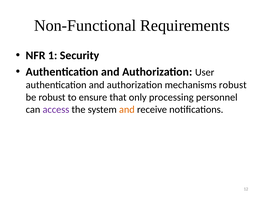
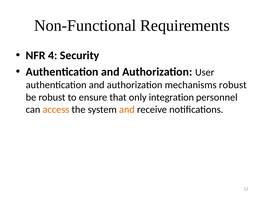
1: 1 -> 4
processing: processing -> integration
access colour: purple -> orange
